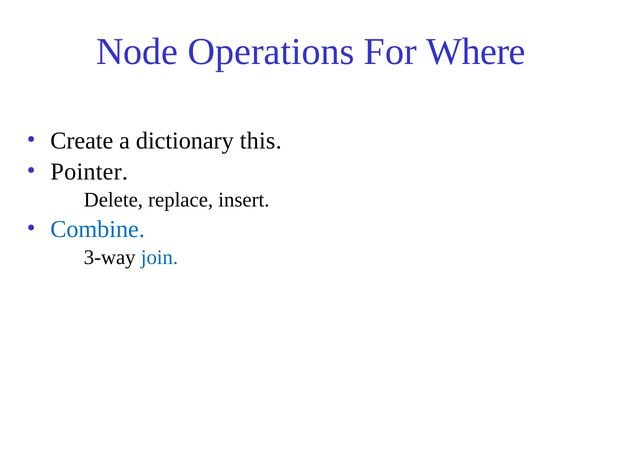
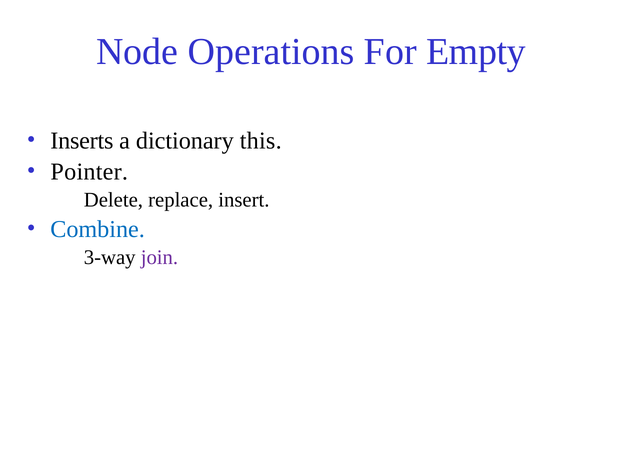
Where: Where -> Empty
Create: Create -> Inserts
join colour: blue -> purple
